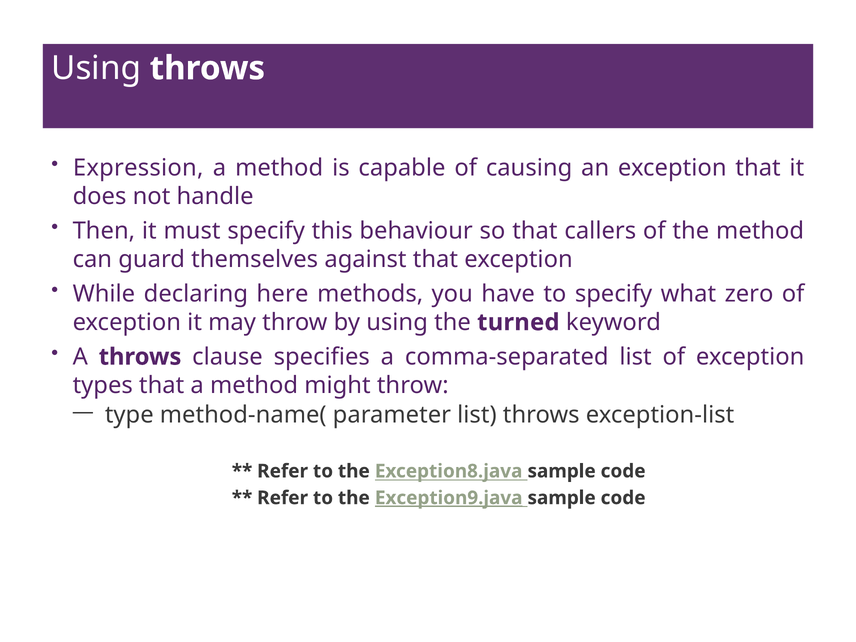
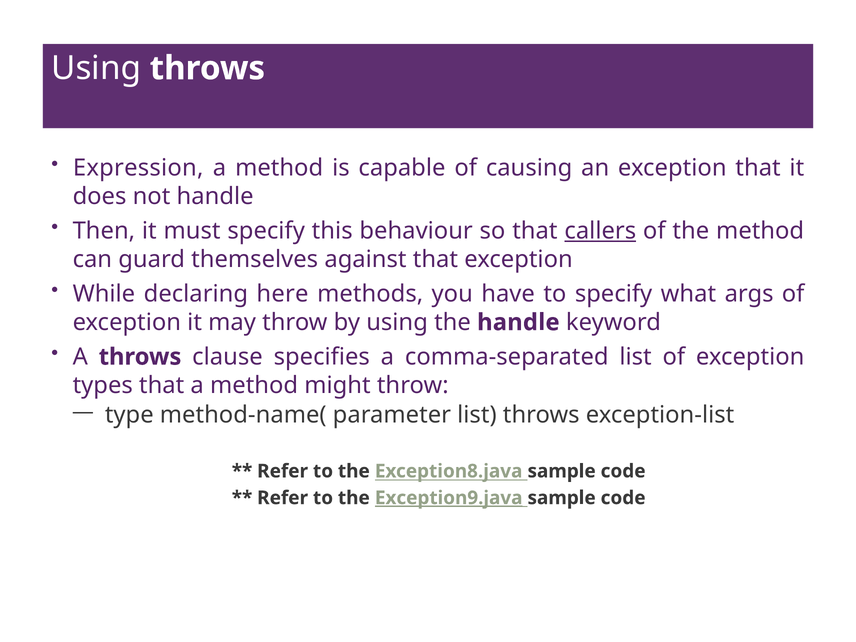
callers underline: none -> present
zero: zero -> args
the turned: turned -> handle
